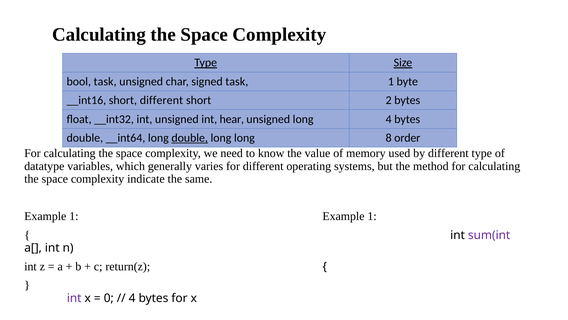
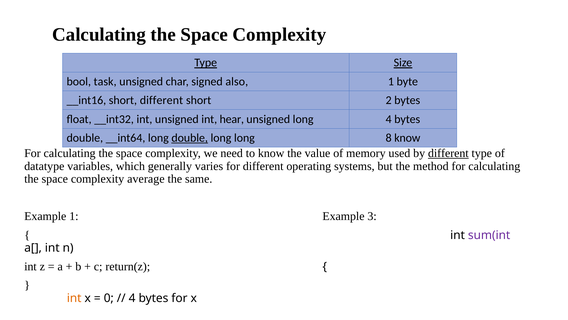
signed task: task -> also
8 order: order -> know
different at (448, 153) underline: none -> present
indicate: indicate -> average
1 Example 1: 1 -> 3
int at (74, 298) colour: purple -> orange
